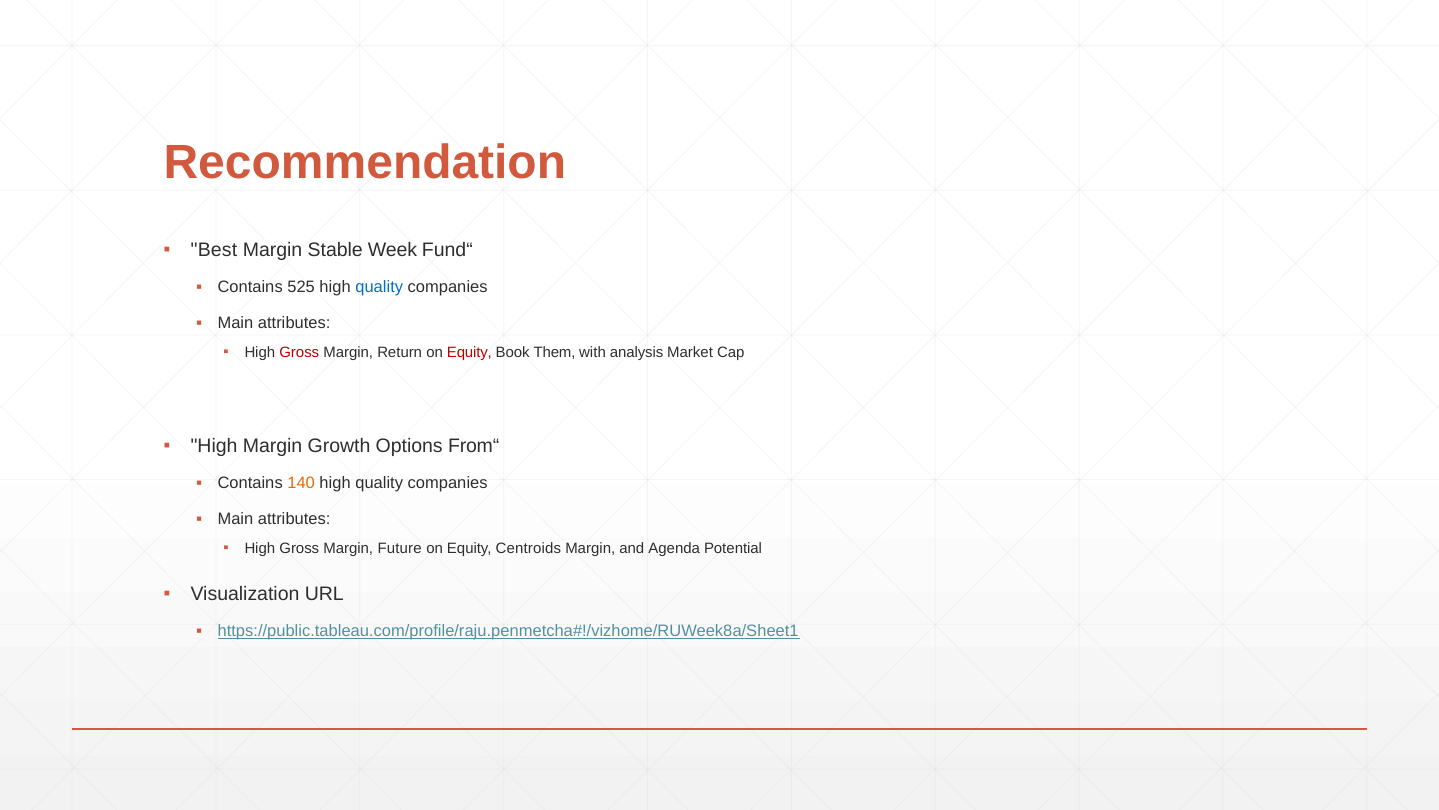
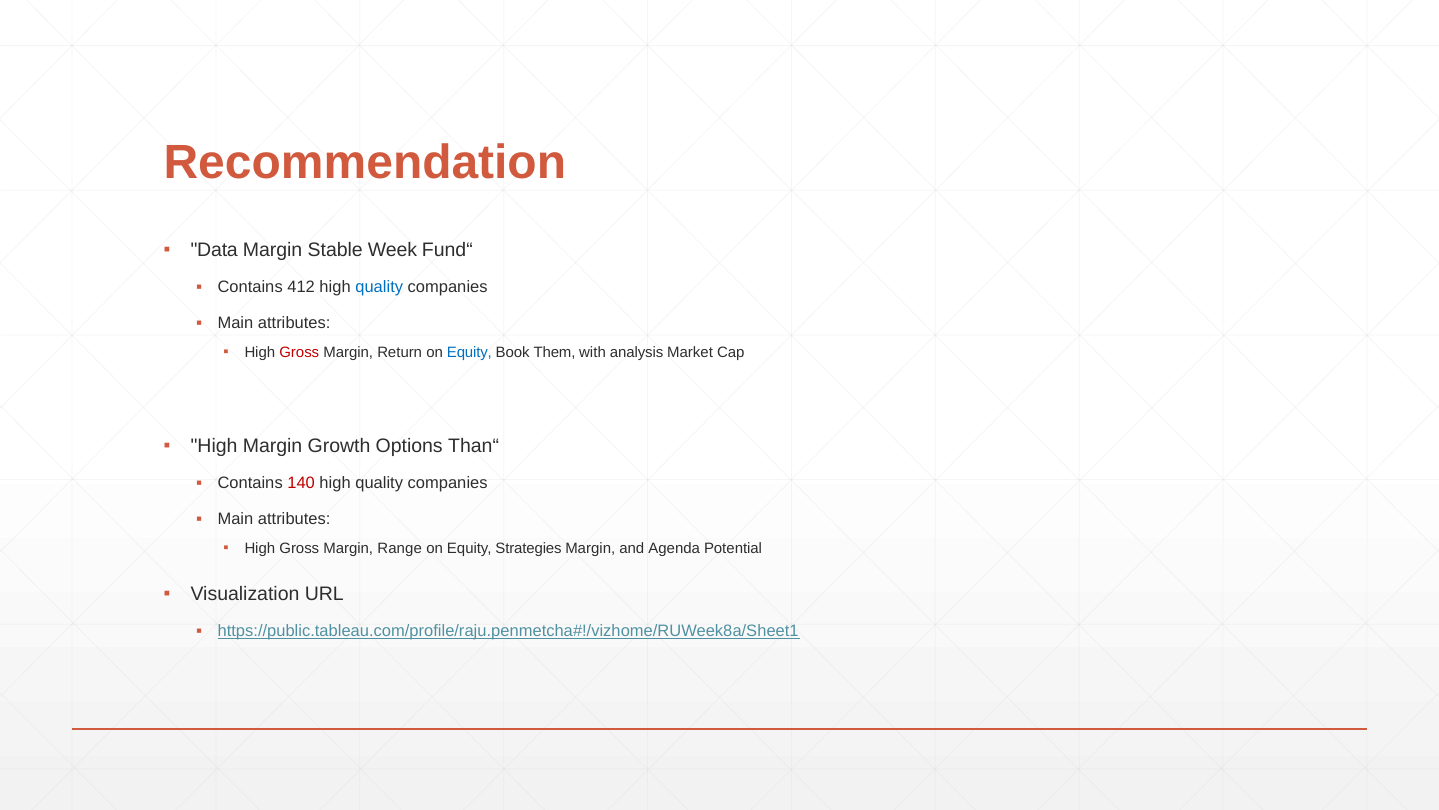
Best: Best -> Data
525: 525 -> 412
Equity at (469, 352) colour: red -> blue
From“: From“ -> Than“
140 colour: orange -> red
Future: Future -> Range
Centroids: Centroids -> Strategies
